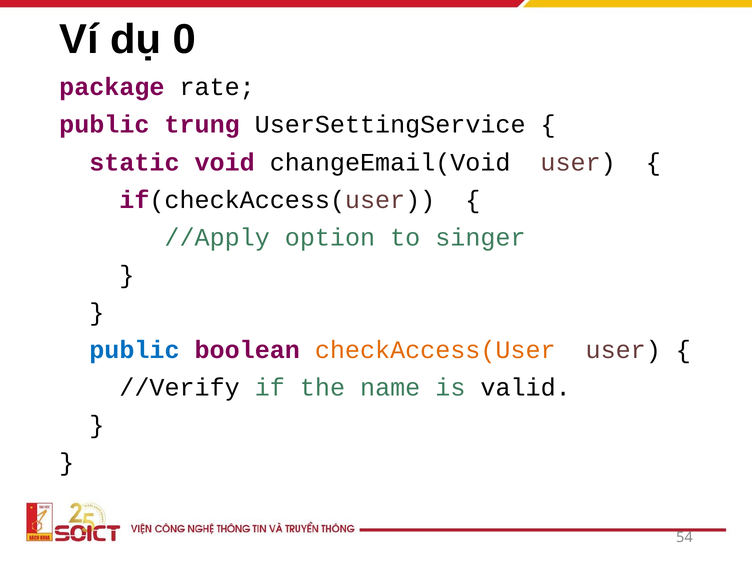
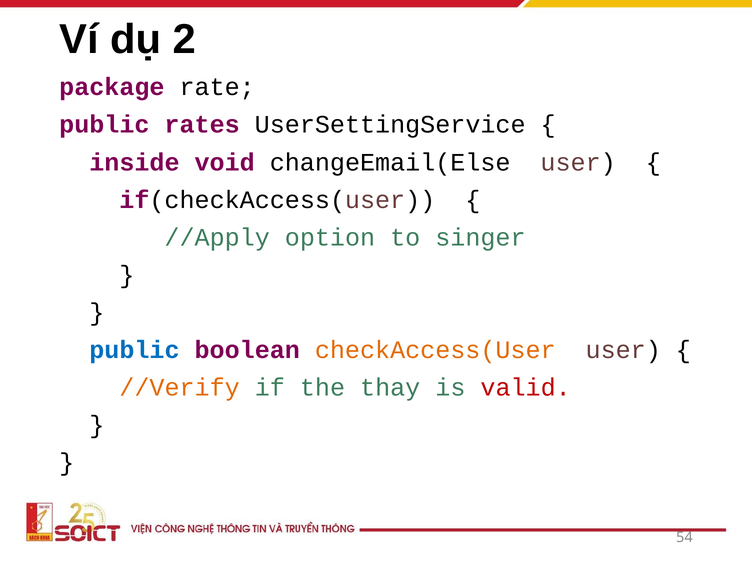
0: 0 -> 2
trung: trung -> rates
static: static -> inside
changeEmail(Void: changeEmail(Void -> changeEmail(Else
//Verify colour: black -> orange
name: name -> thay
valid colour: black -> red
